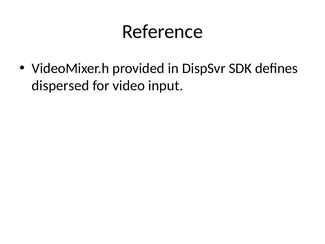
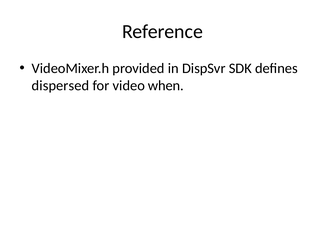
input: input -> when
